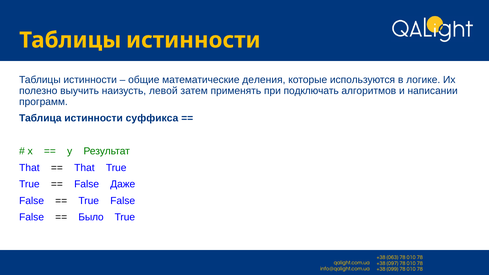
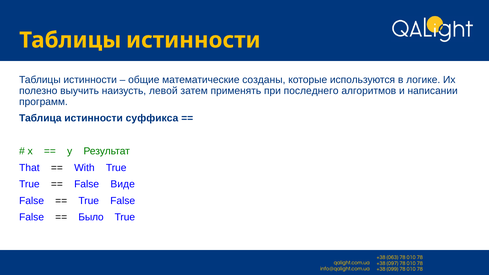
деления: деления -> созданы
подключать: подключать -> последнего
That at (84, 168): That -> With
Даже: Даже -> Виде
